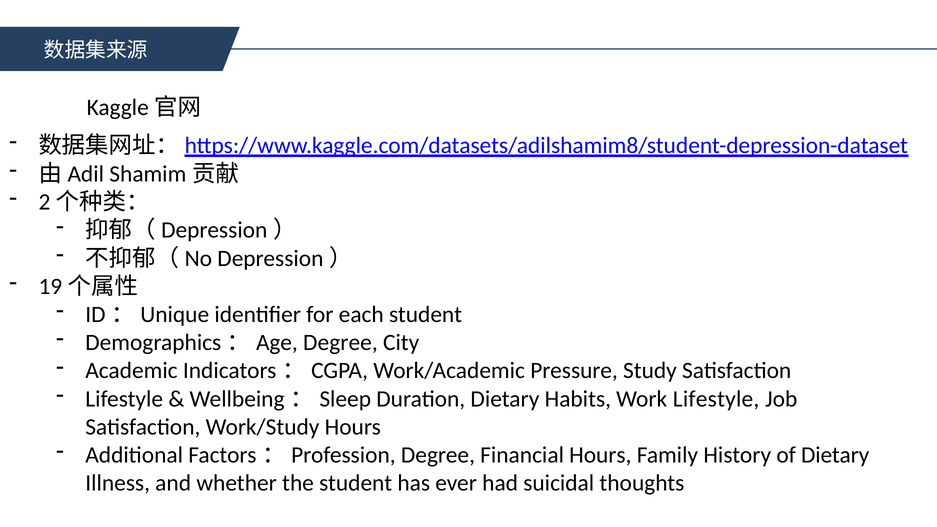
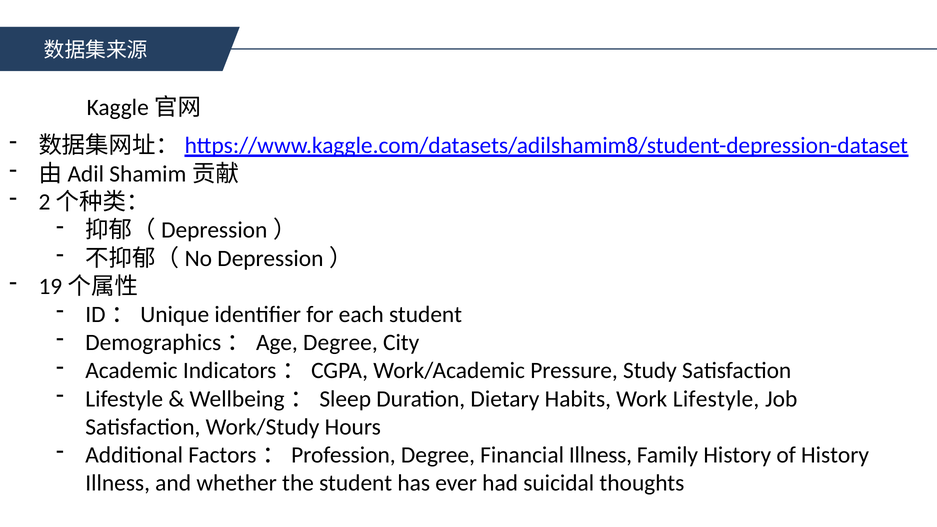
Financial Hours: Hours -> Illness
of Dietary: Dietary -> History
